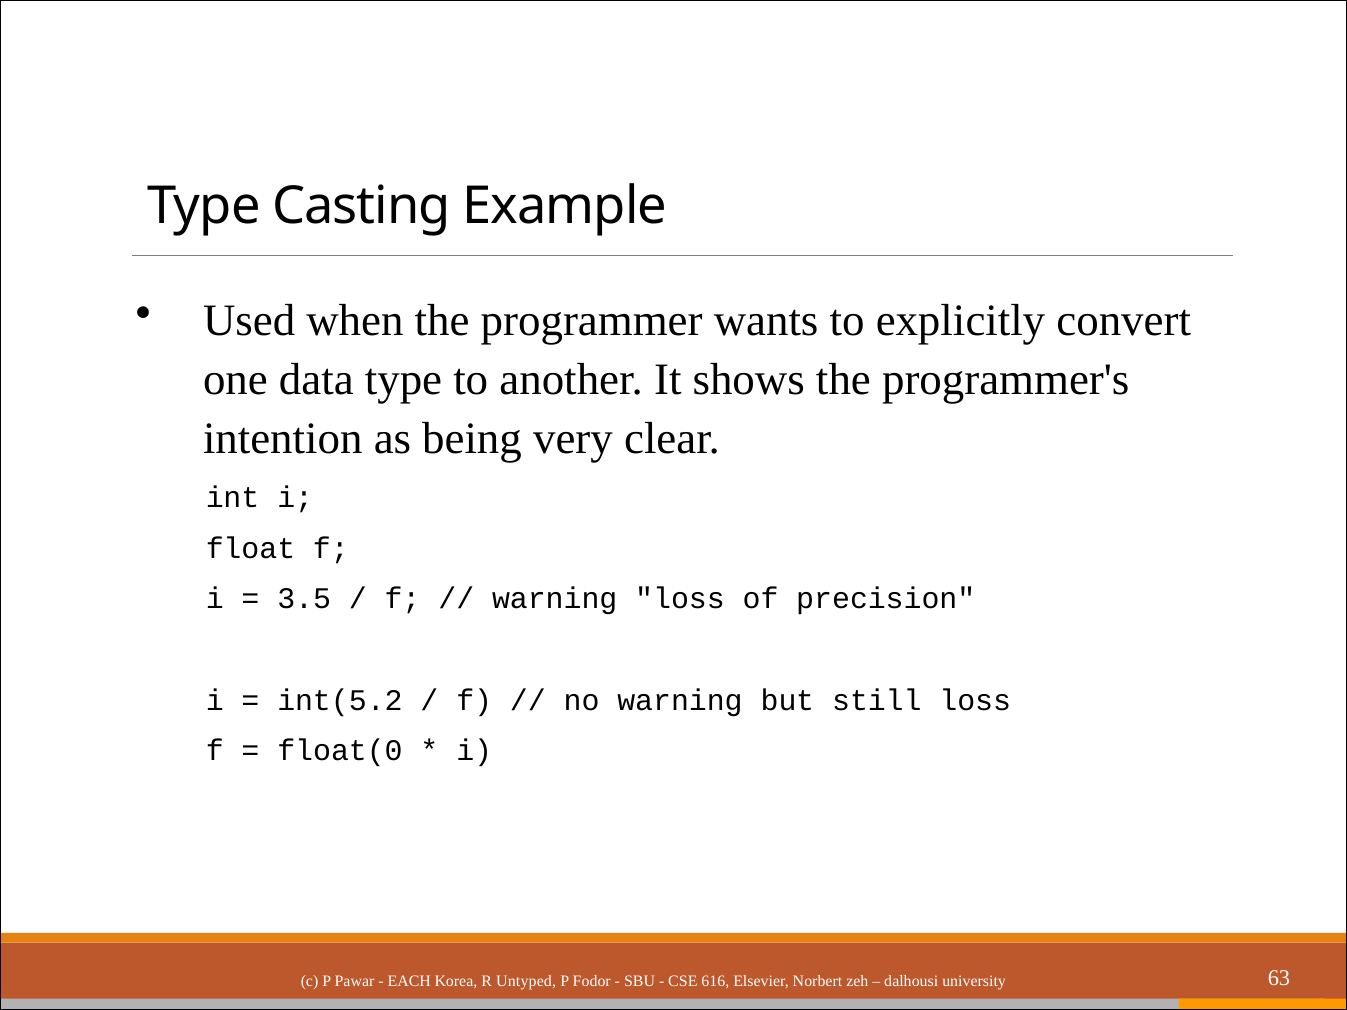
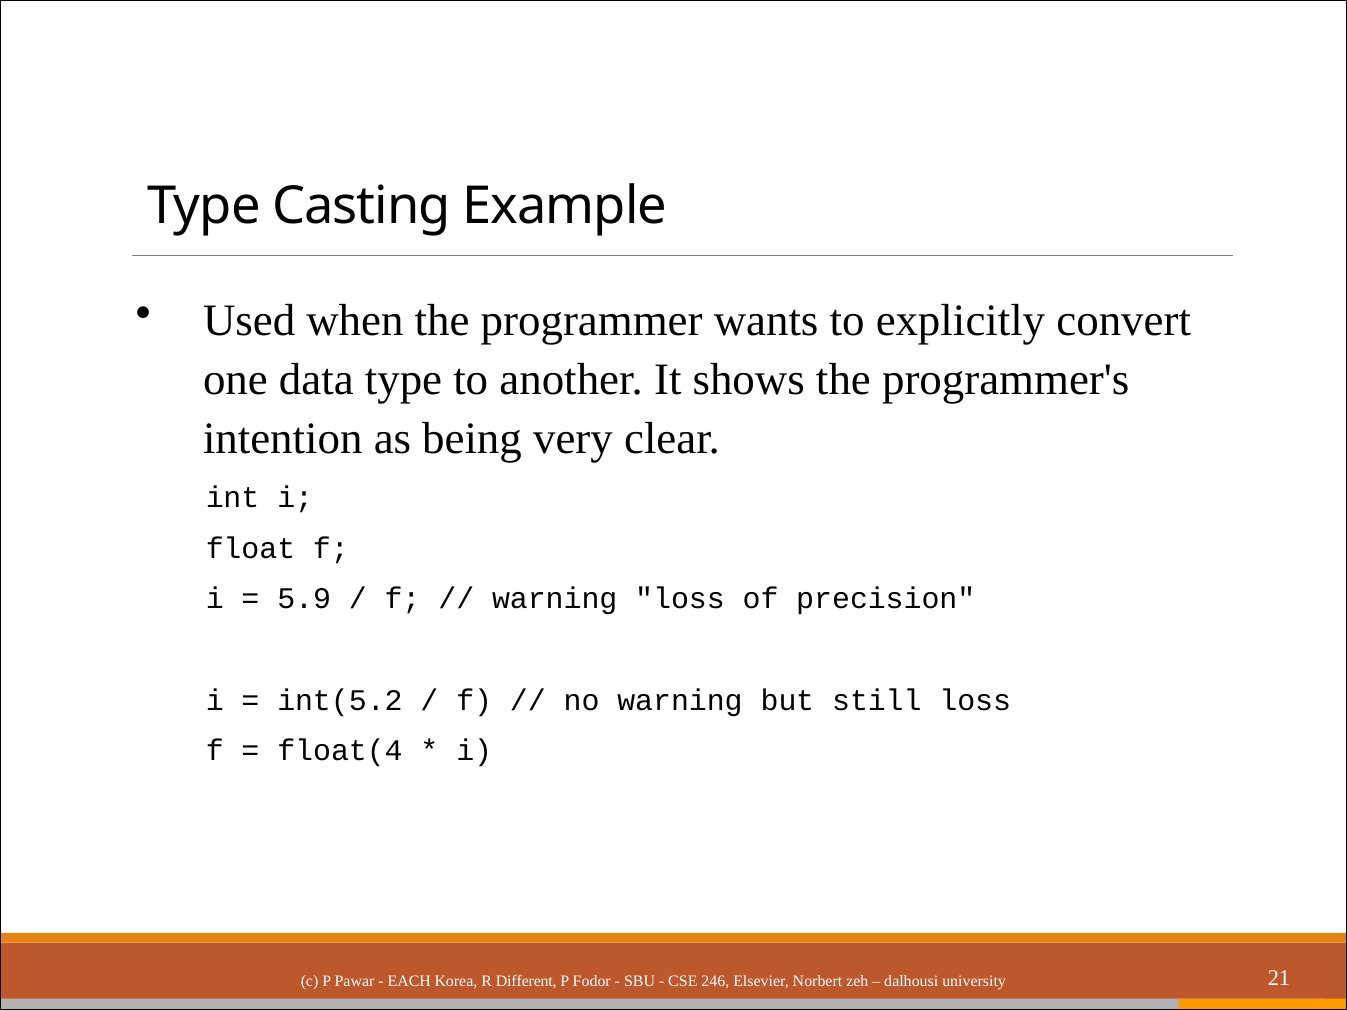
3.5: 3.5 -> 5.9
float(0: float(0 -> float(4
Untyped: Untyped -> Different
616: 616 -> 246
63: 63 -> 21
